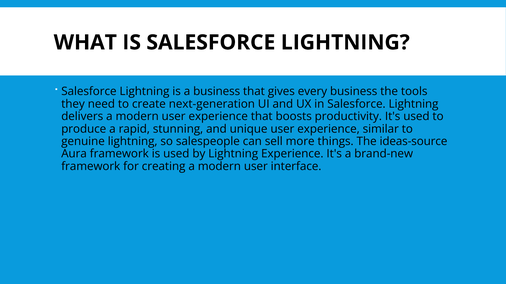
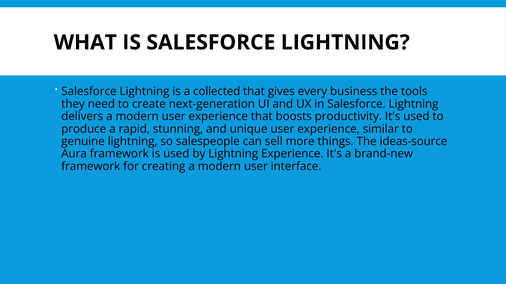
a business: business -> collected
